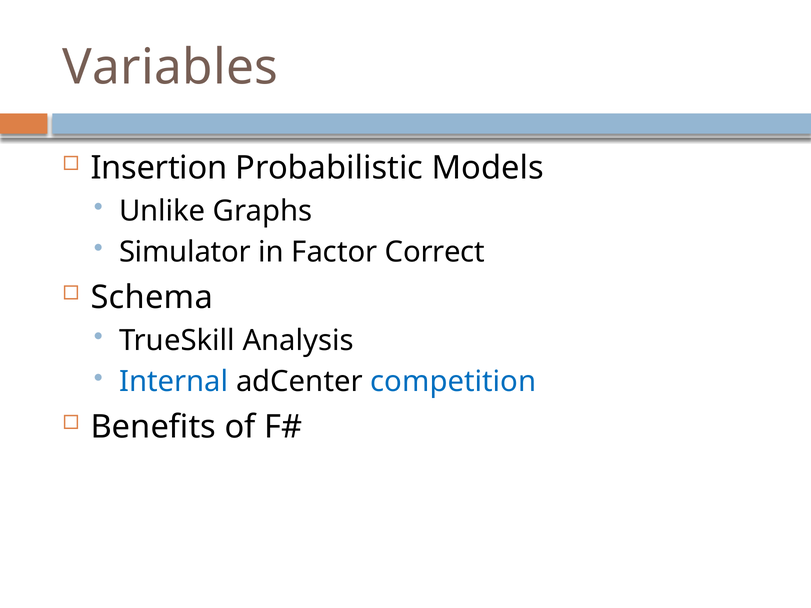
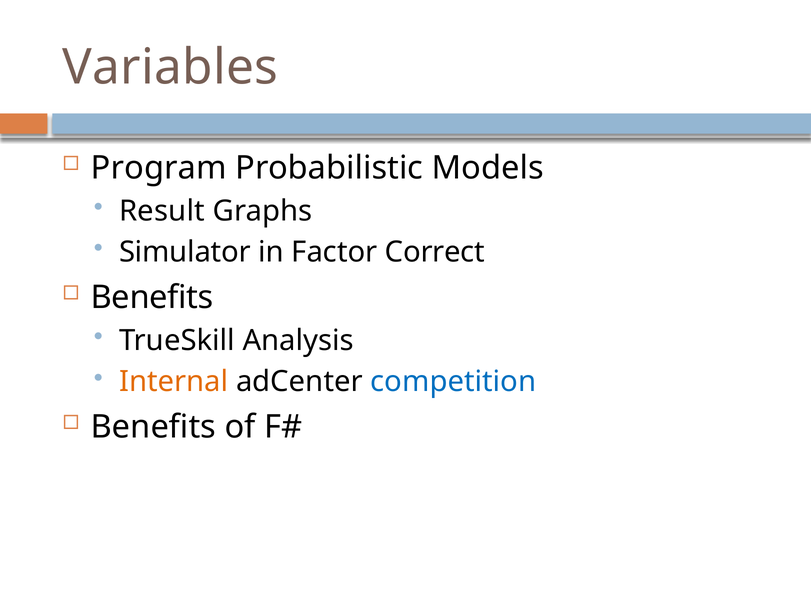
Insertion: Insertion -> Program
Unlike: Unlike -> Result
Schema at (152, 298): Schema -> Benefits
Internal colour: blue -> orange
